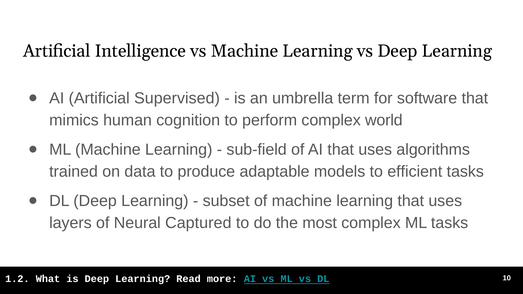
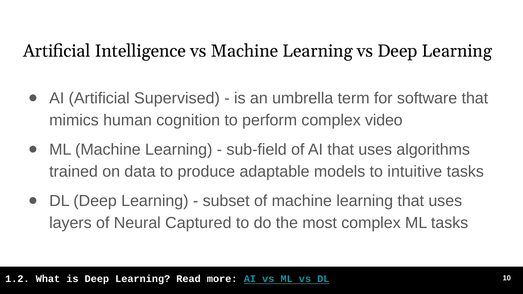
world: world -> video
efficient: efficient -> intuitive
